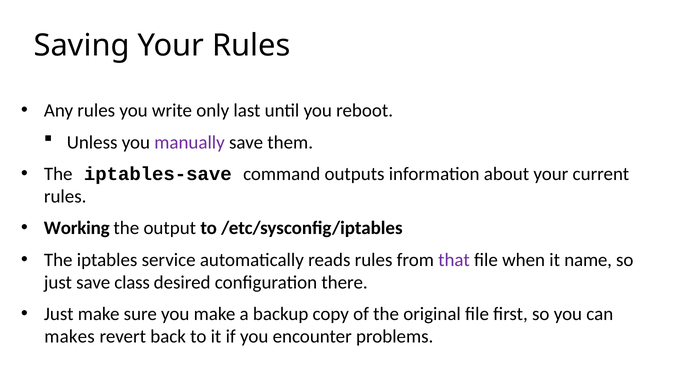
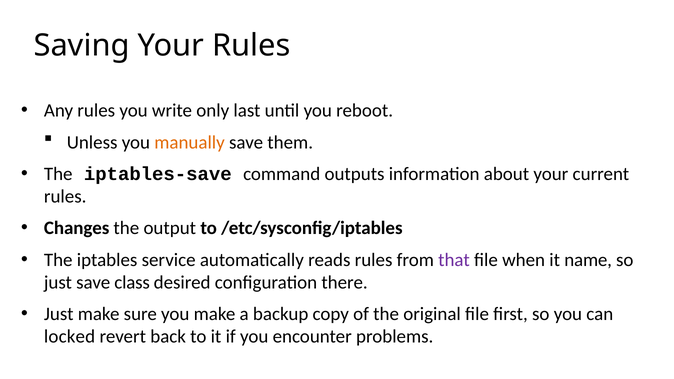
manually colour: purple -> orange
Working: Working -> Changes
makes: makes -> locked
